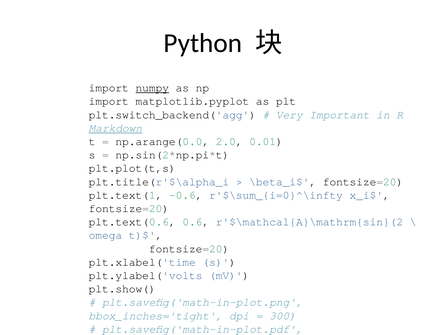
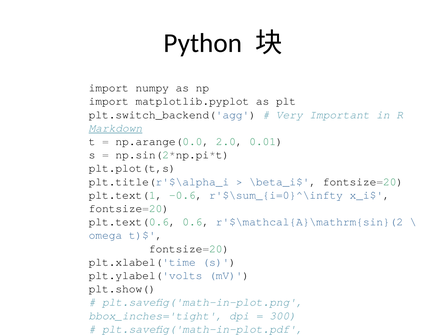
numpy underline: present -> none
